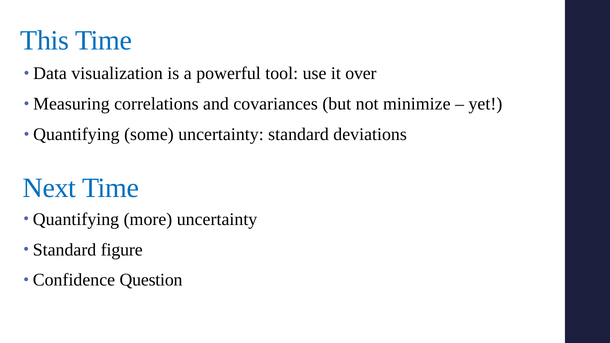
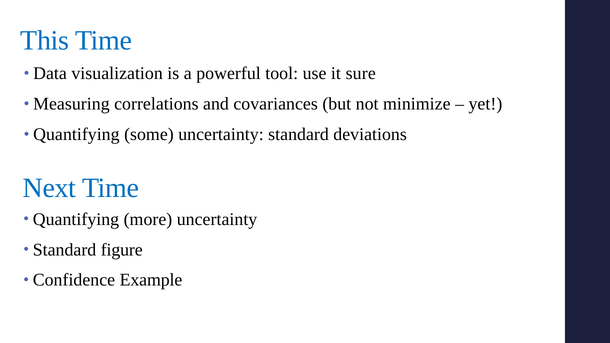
over: over -> sure
Question: Question -> Example
